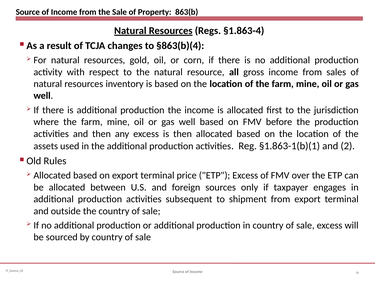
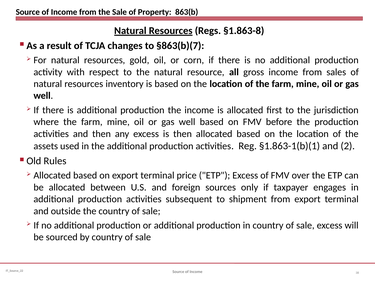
§1.863-4: §1.863-4 -> §1.863-8
§863(b)(4: §863(b)(4 -> §863(b)(7
